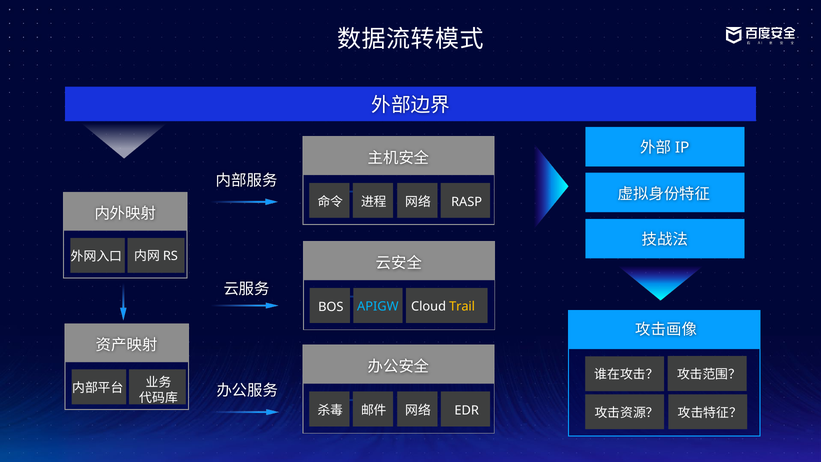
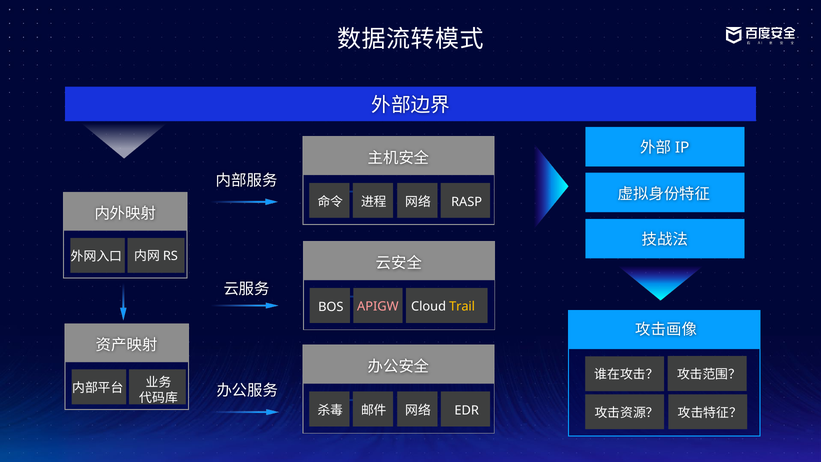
APIGW colour: light blue -> pink
